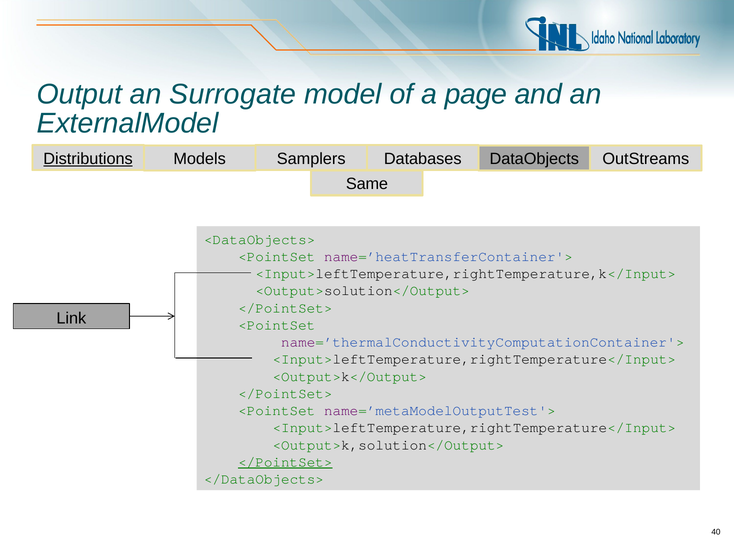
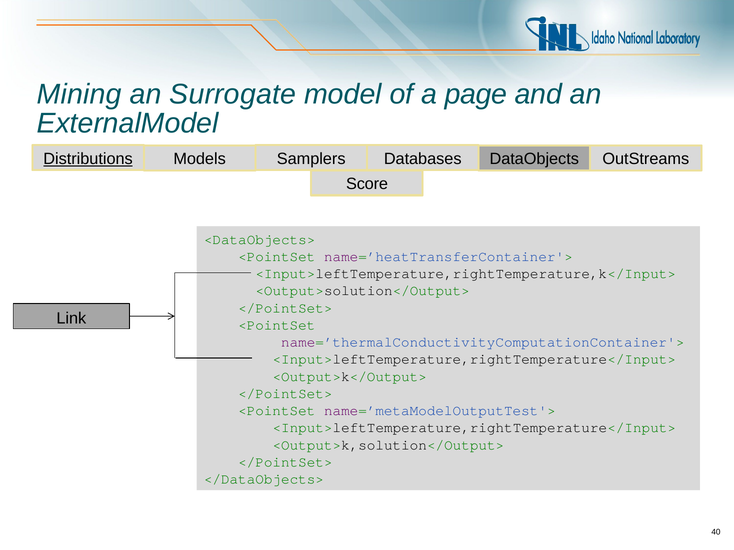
Output: Output -> Mining
Same: Same -> Score
</PointSet> at (285, 462) underline: present -> none
